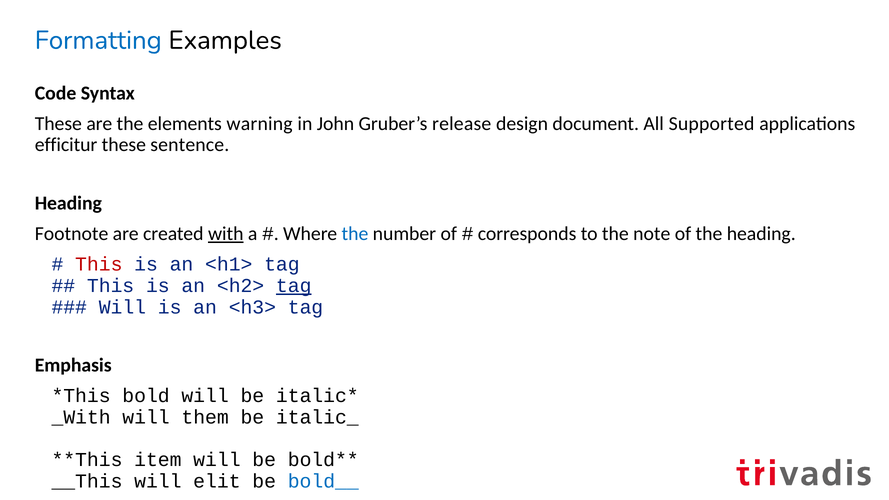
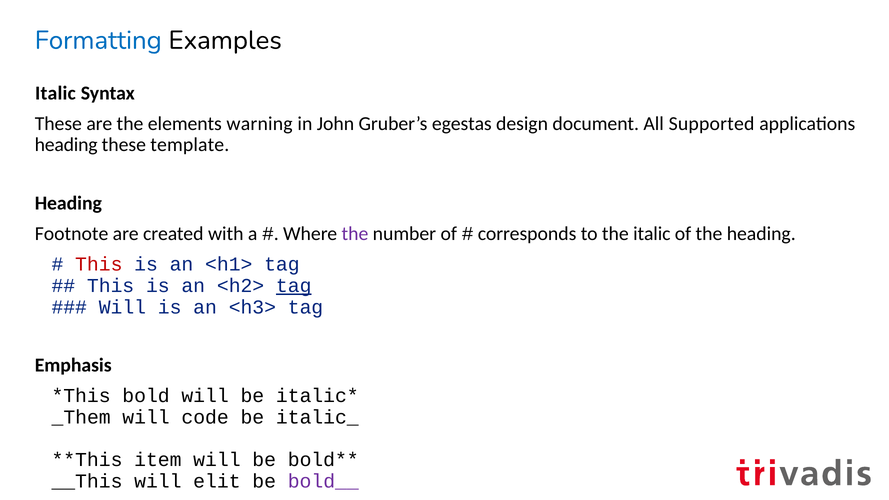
Code at (56, 93): Code -> Italic
release: release -> egestas
efficitur at (66, 145): efficitur -> heading
sentence: sentence -> template
with underline: present -> none
the at (355, 234) colour: blue -> purple
the note: note -> italic
_With: _With -> _Them
will them: them -> code
bold__ colour: blue -> purple
